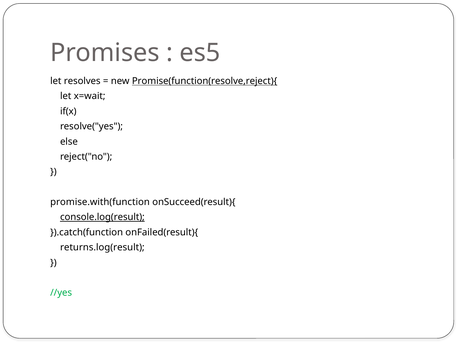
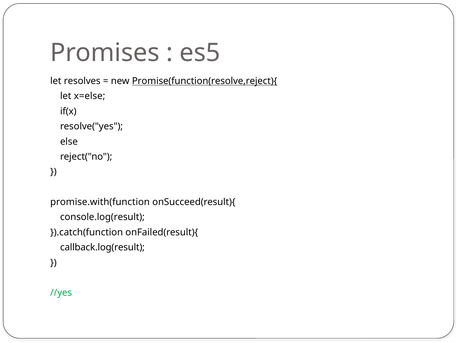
x=wait: x=wait -> x=else
console.log(result underline: present -> none
returns.log(result: returns.log(result -> callback.log(result
